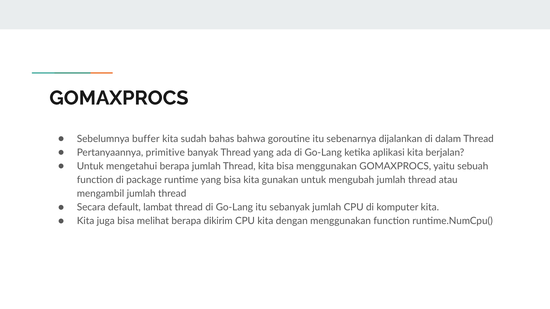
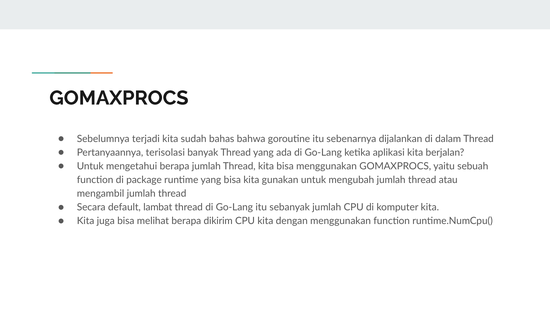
buffer: buffer -> terjadi
primitive: primitive -> terisolasi
